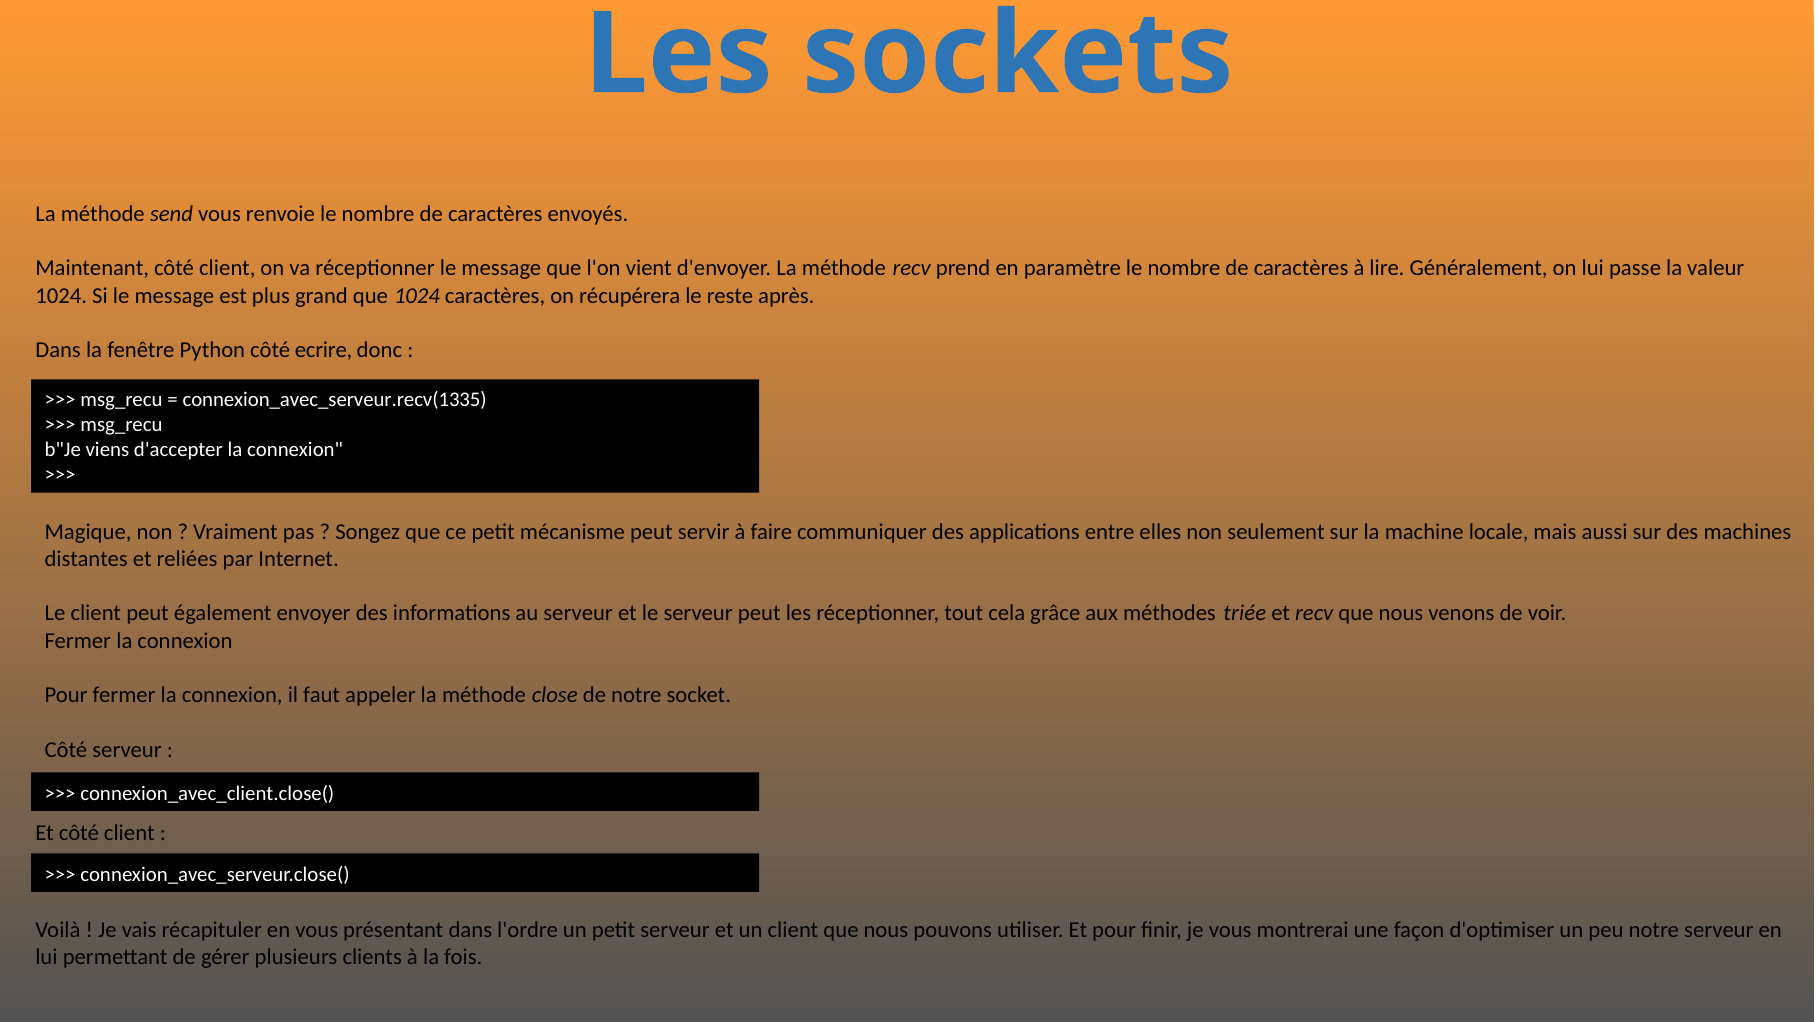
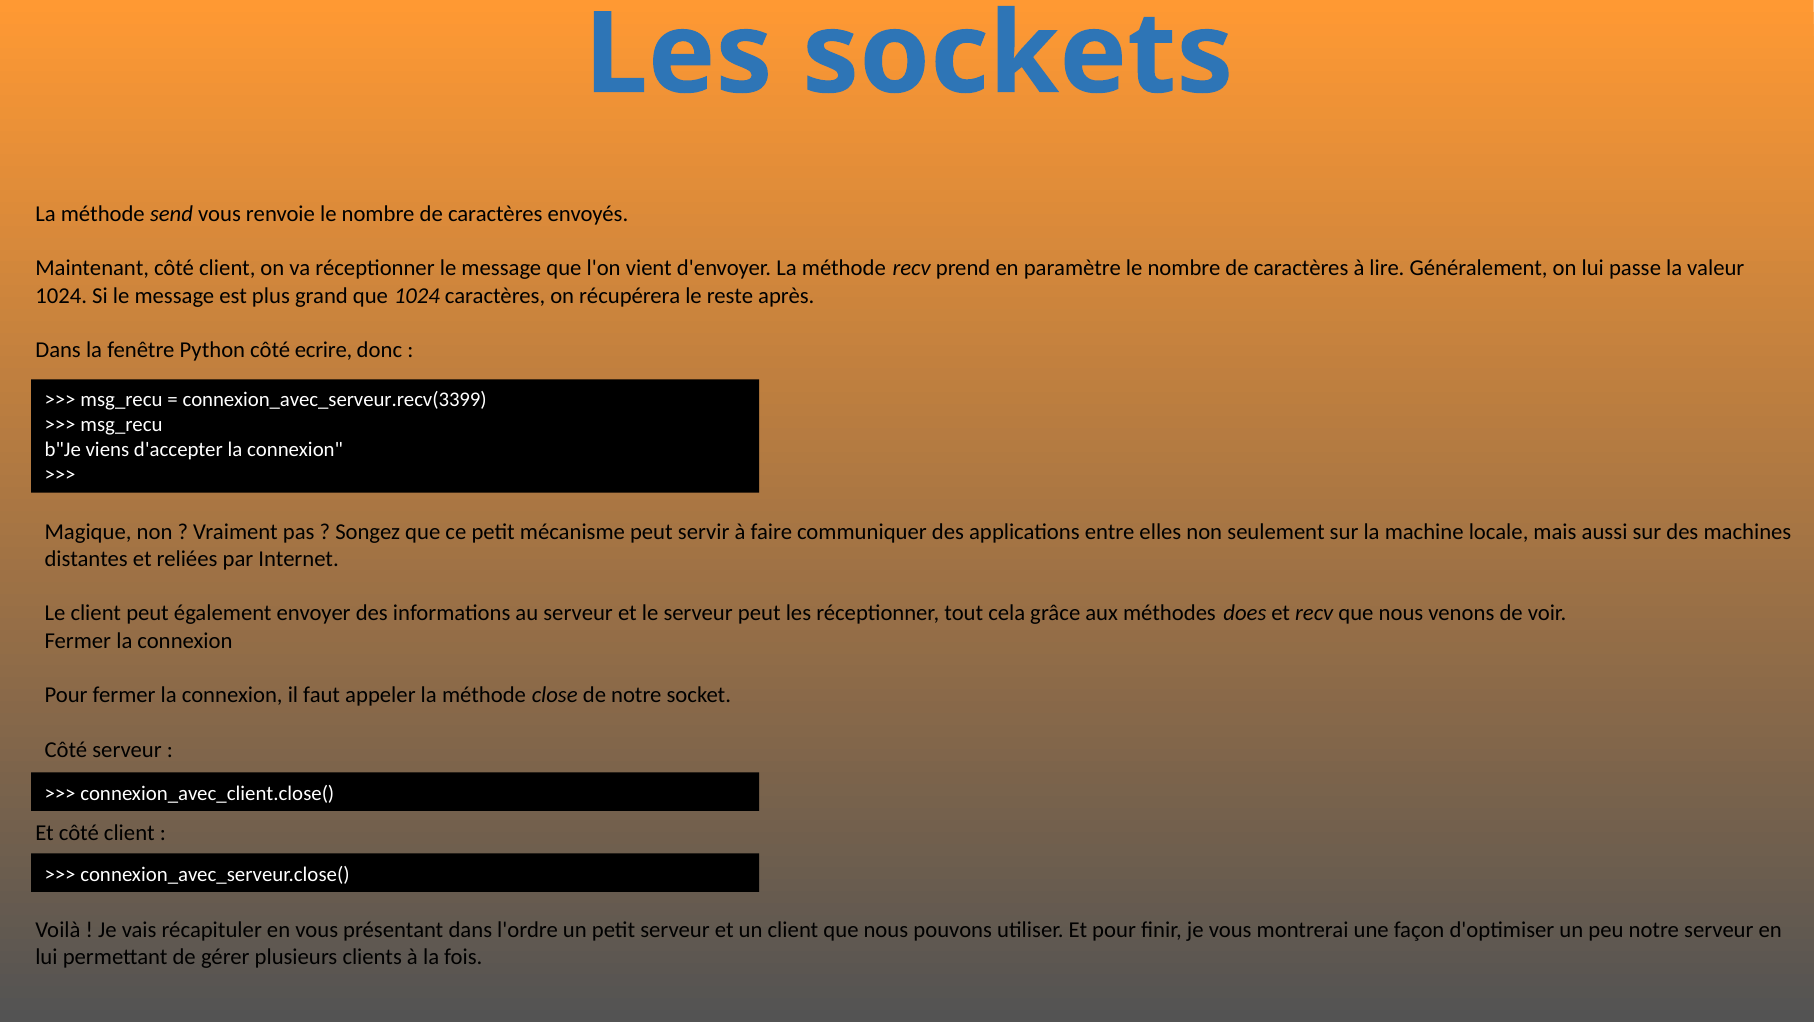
connexion_avec_serveur.recv(1335: connexion_avec_serveur.recv(1335 -> connexion_avec_serveur.recv(3399
triée: triée -> does
